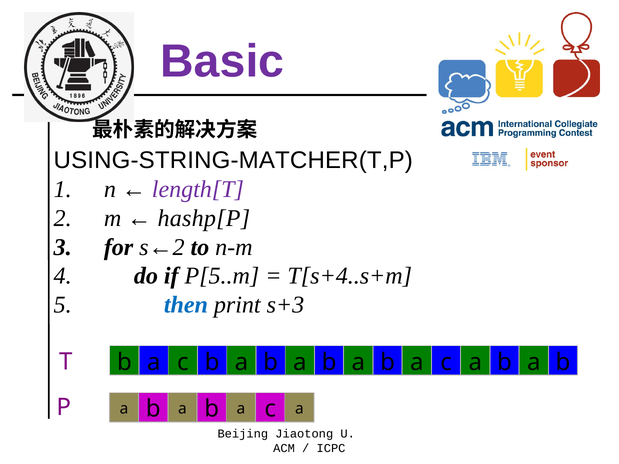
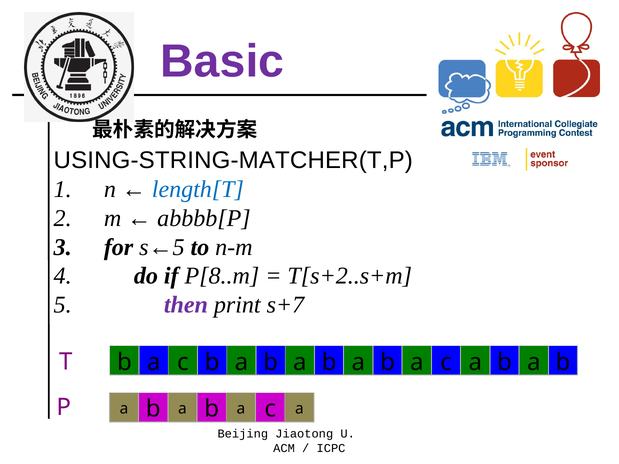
length[T colour: purple -> blue
hashp[P: hashp[P -> abbbb[P
s←2: s←2 -> s←5
P[5..m: P[5..m -> P[8..m
T[s+4..s+m: T[s+4..s+m -> T[s+2..s+m
then colour: blue -> purple
s+3: s+3 -> s+7
